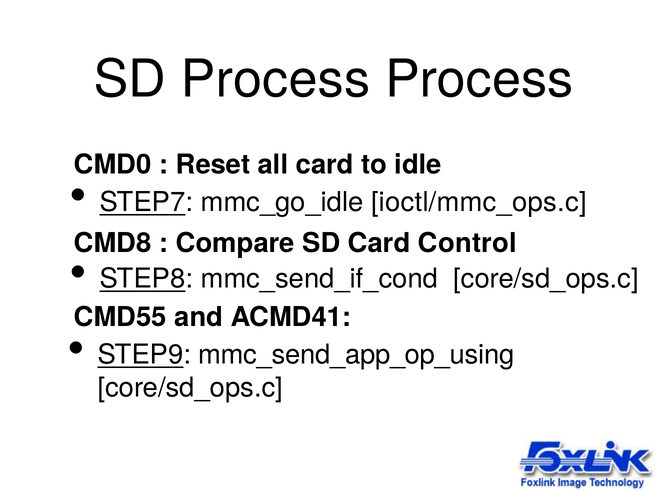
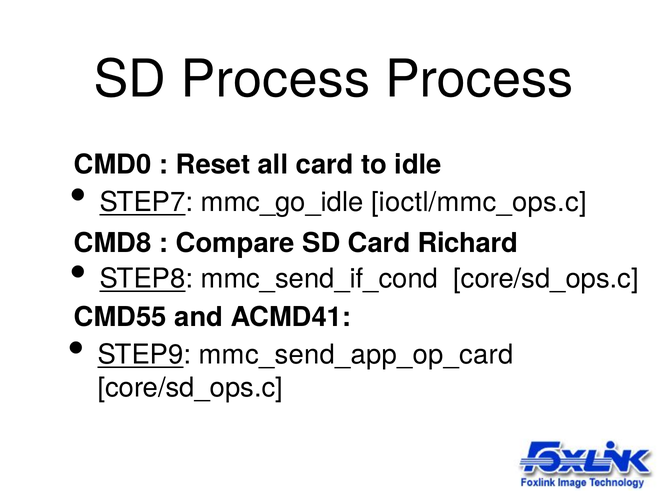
Control: Control -> Richard
mmc_send_app_op_using: mmc_send_app_op_using -> mmc_send_app_op_card
